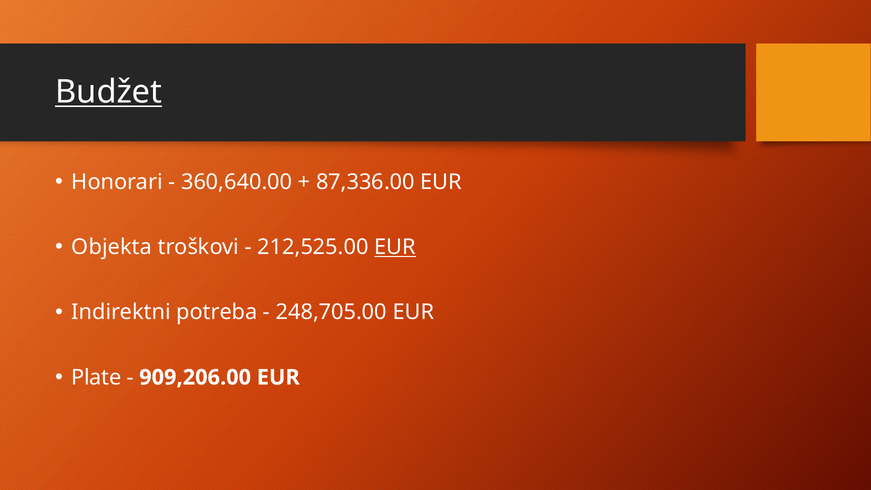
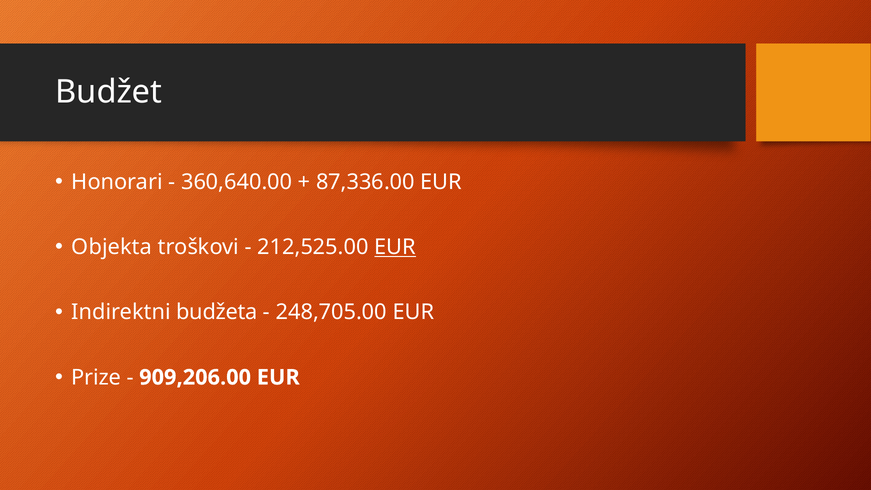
Budžet underline: present -> none
potreba: potreba -> budžeta
Plate: Plate -> Prize
